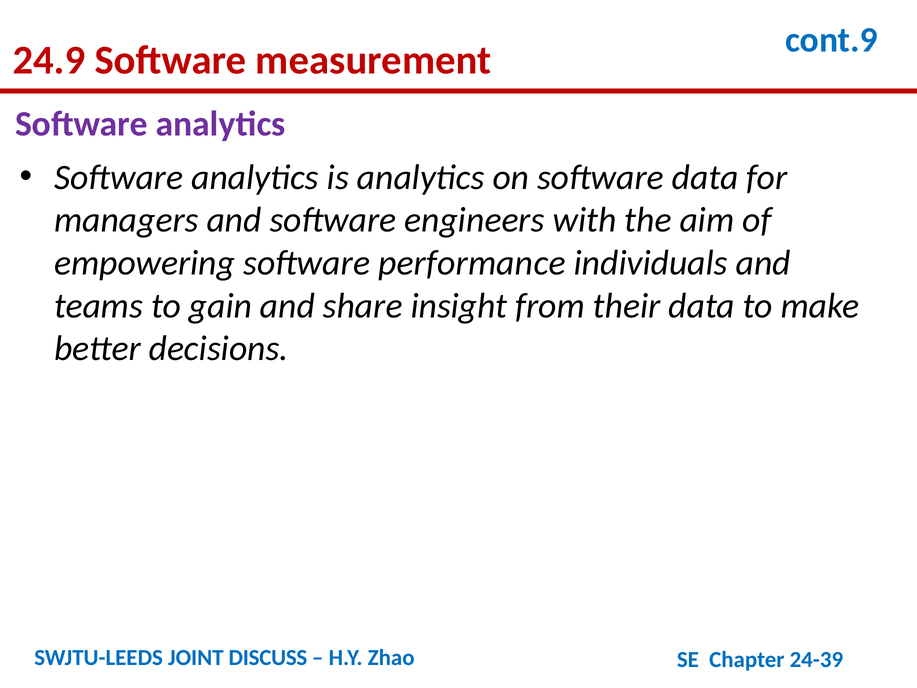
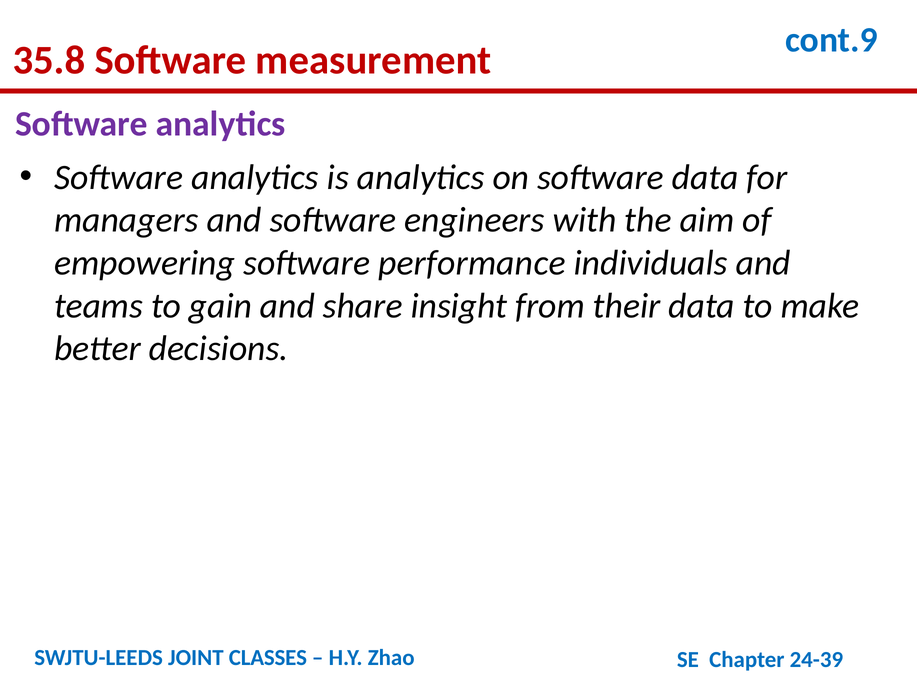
24.9: 24.9 -> 35.8
DISCUSS: DISCUSS -> CLASSES
